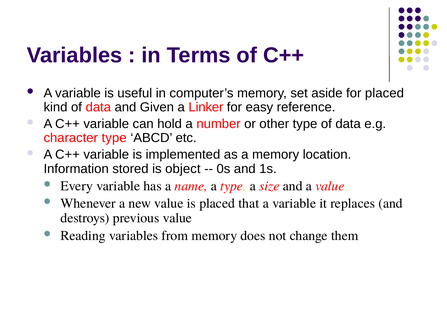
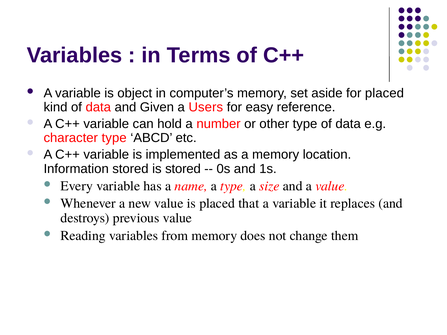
useful: useful -> object
Linker: Linker -> Users
is object: object -> stored
